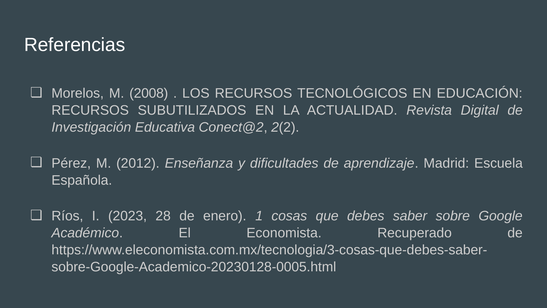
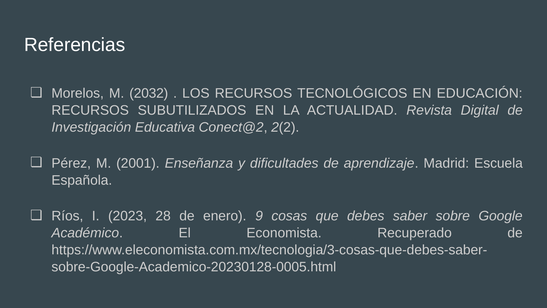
2008: 2008 -> 2032
2012: 2012 -> 2001
1: 1 -> 9
